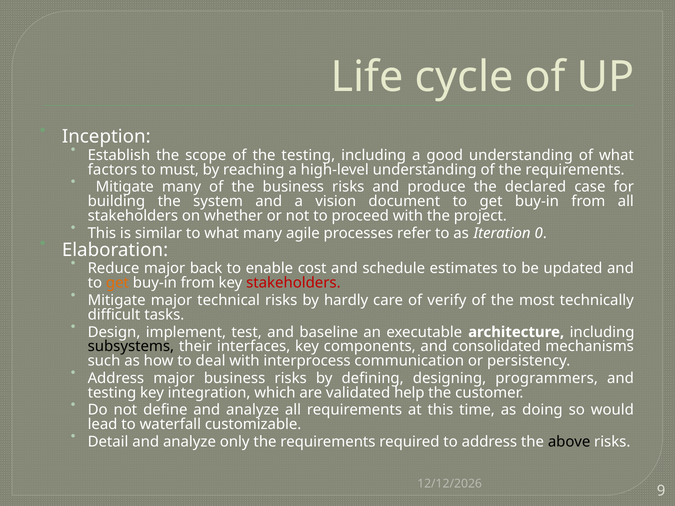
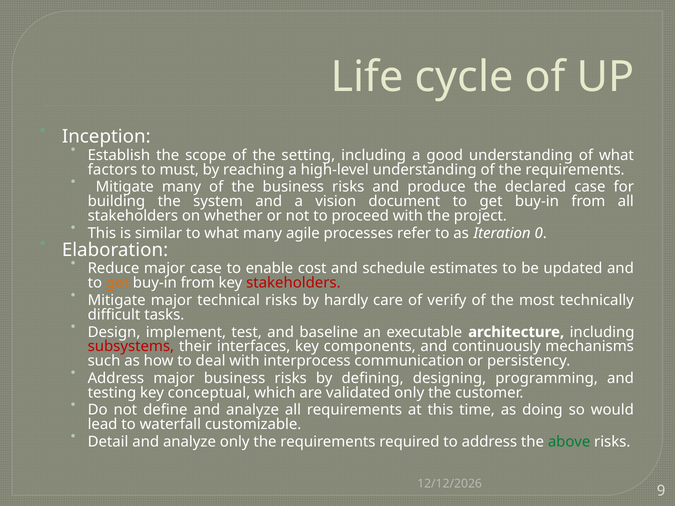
the testing: testing -> setting
major back: back -> case
subsystems colour: black -> red
consolidated: consolidated -> continuously
programmers: programmers -> programming
integration: integration -> conceptual
validated help: help -> only
above colour: black -> green
